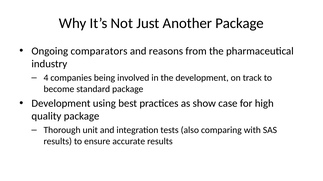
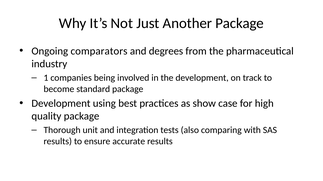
reasons: reasons -> degrees
4: 4 -> 1
